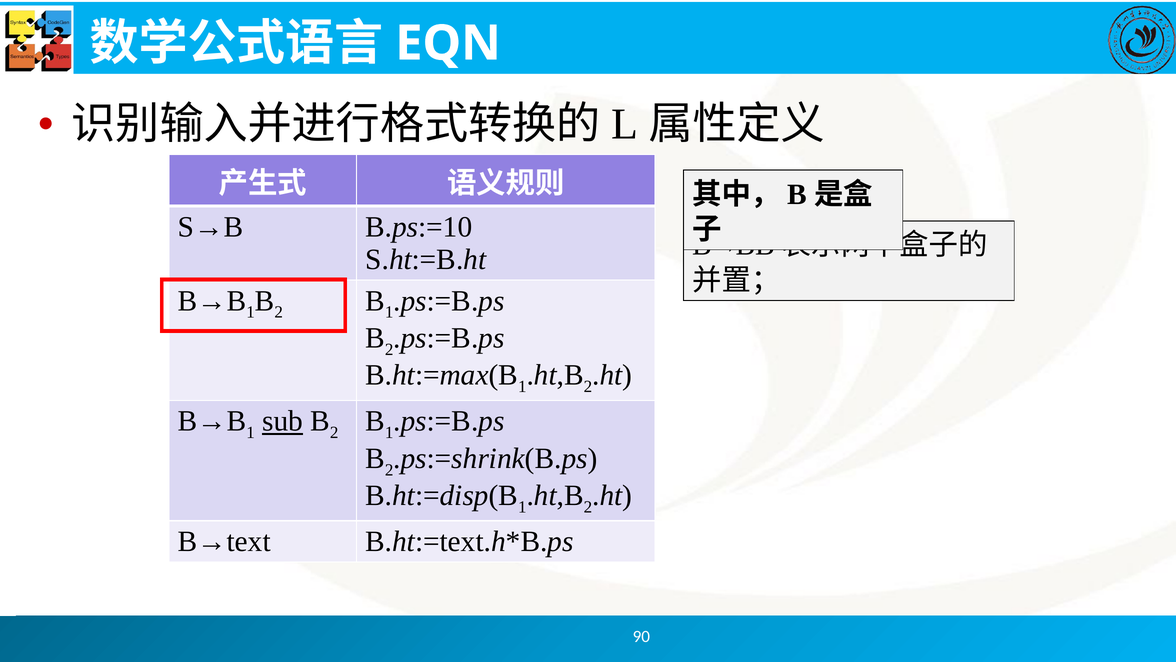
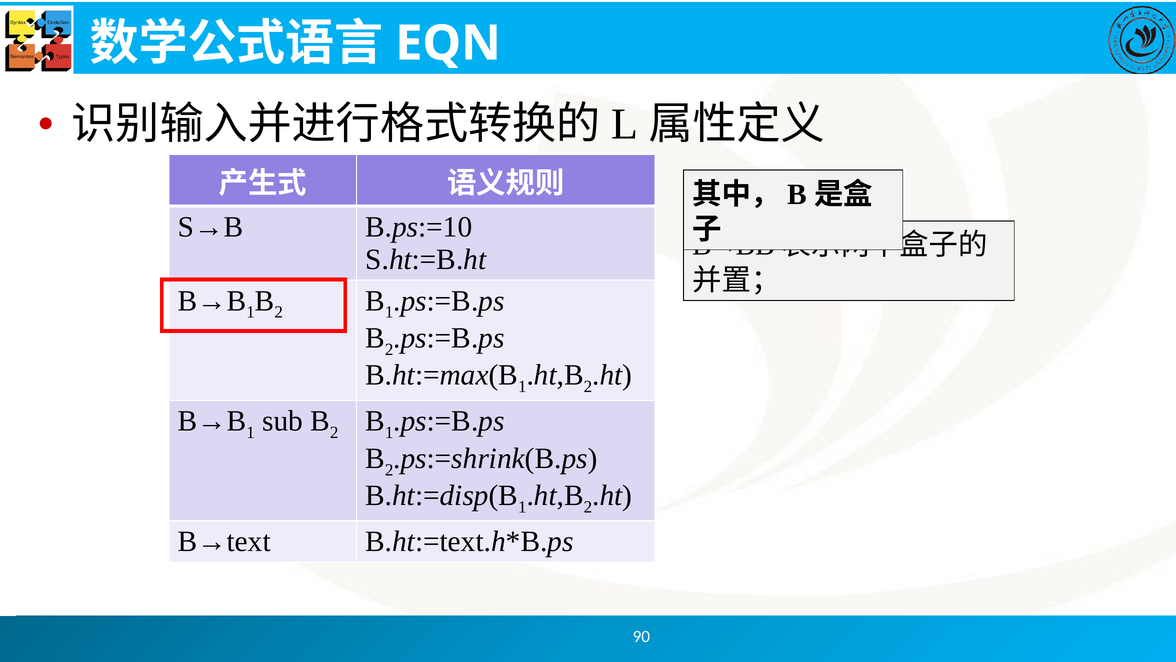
sub underline: present -> none
